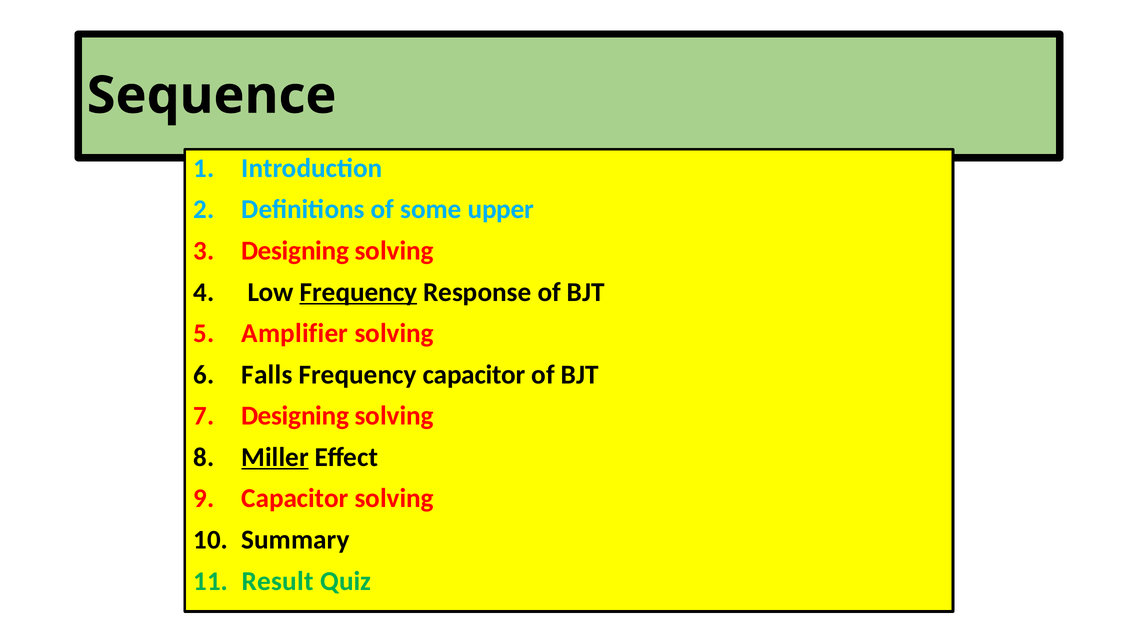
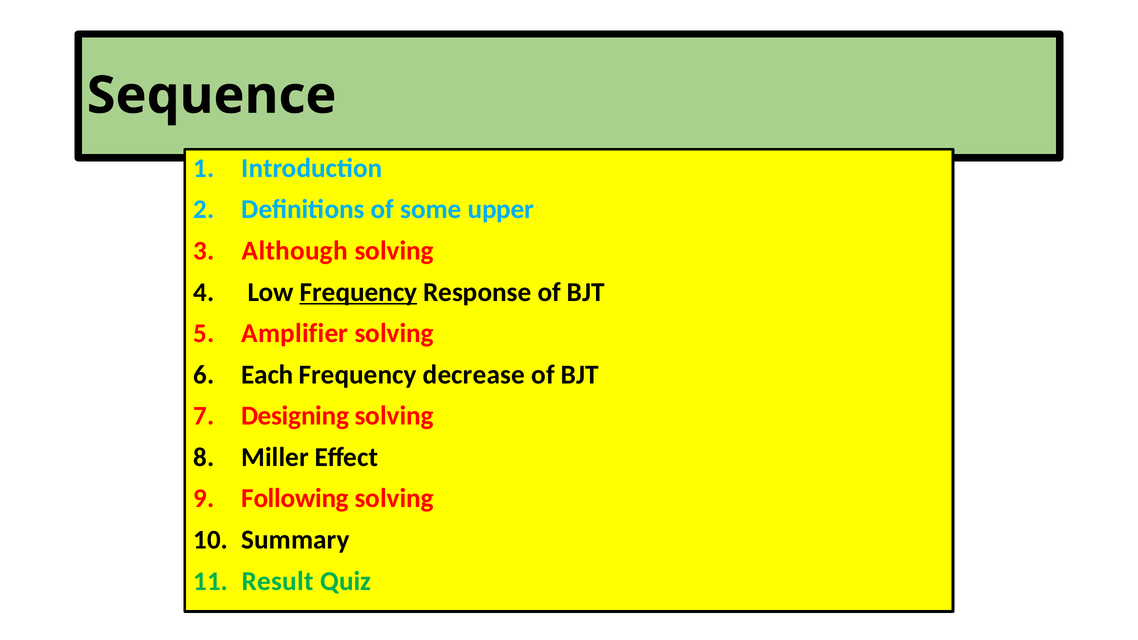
Designing at (295, 251): Designing -> Although
Falls: Falls -> Each
Frequency capacitor: capacitor -> decrease
Miller underline: present -> none
Capacitor at (295, 499): Capacitor -> Following
